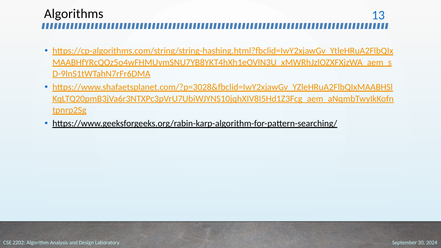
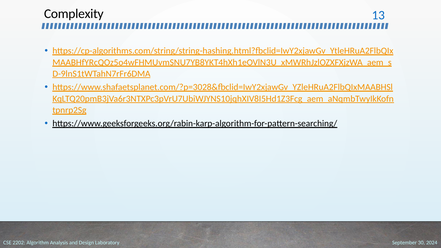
Algorithms: Algorithms -> Complexity
